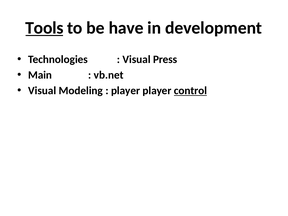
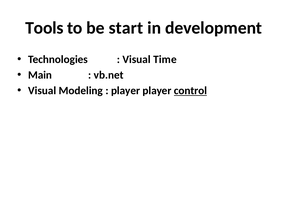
Tools underline: present -> none
have: have -> start
Press: Press -> Time
